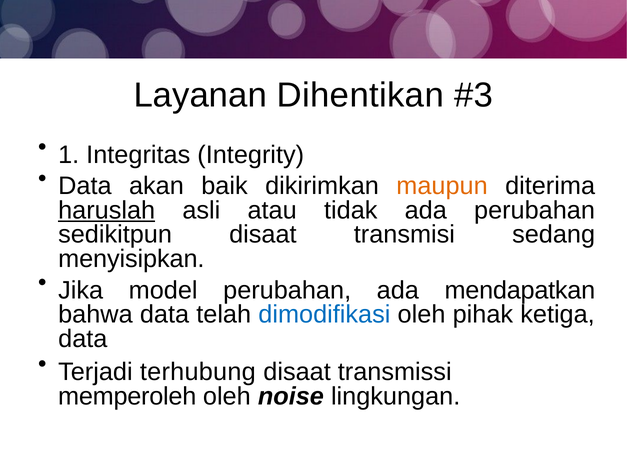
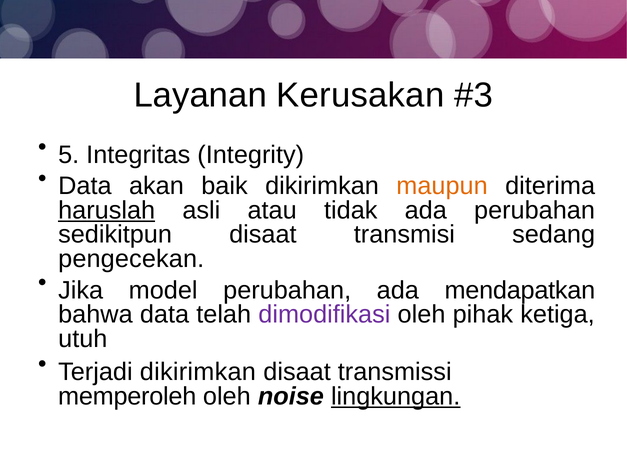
Dihentikan: Dihentikan -> Kerusakan
1: 1 -> 5
menyisipkan: menyisipkan -> pengecekan
dimodifikasi colour: blue -> purple
data at (83, 339): data -> utuh
Terjadi terhubung: terhubung -> dikirimkan
lingkungan underline: none -> present
